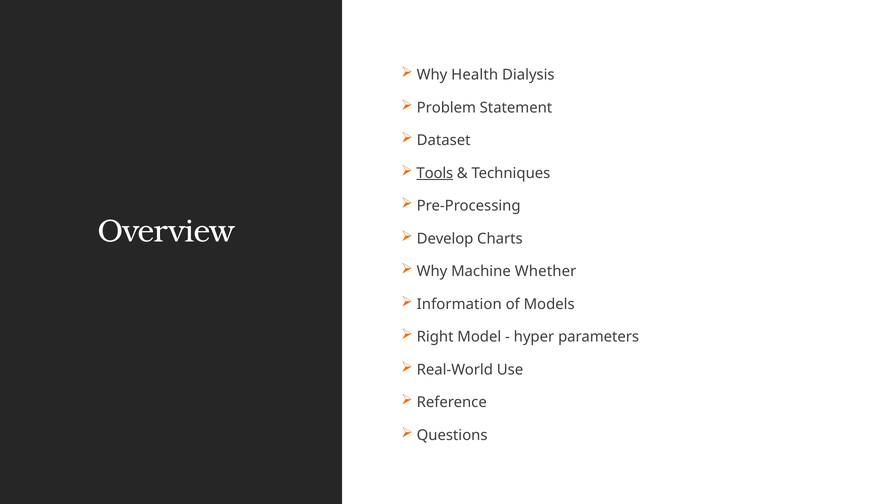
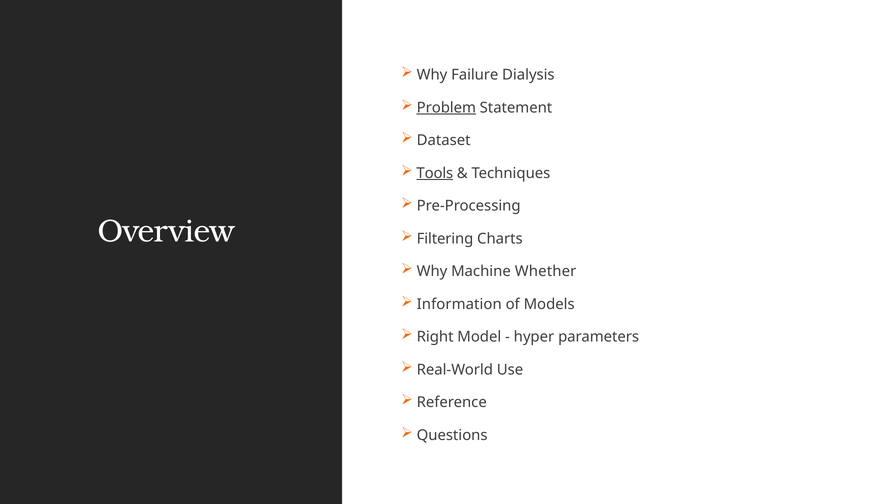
Health: Health -> Failure
Problem underline: none -> present
Develop: Develop -> Filtering
